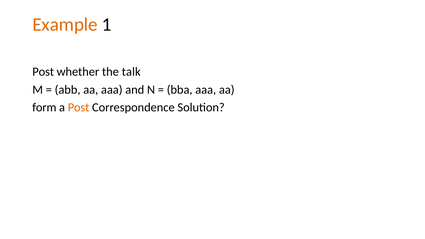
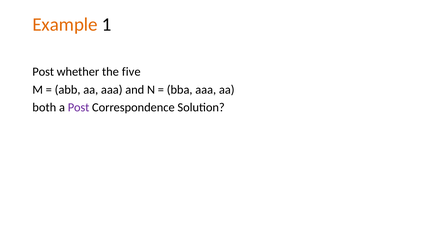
talk: talk -> five
form: form -> both
Post at (79, 107) colour: orange -> purple
